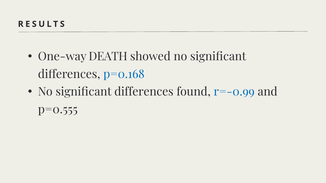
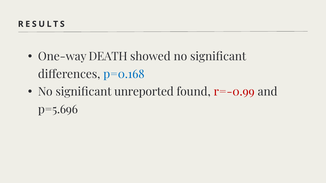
differences at (144, 92): differences -> unreported
r=-0.99 colour: blue -> red
p=0.555: p=0.555 -> p=5.696
